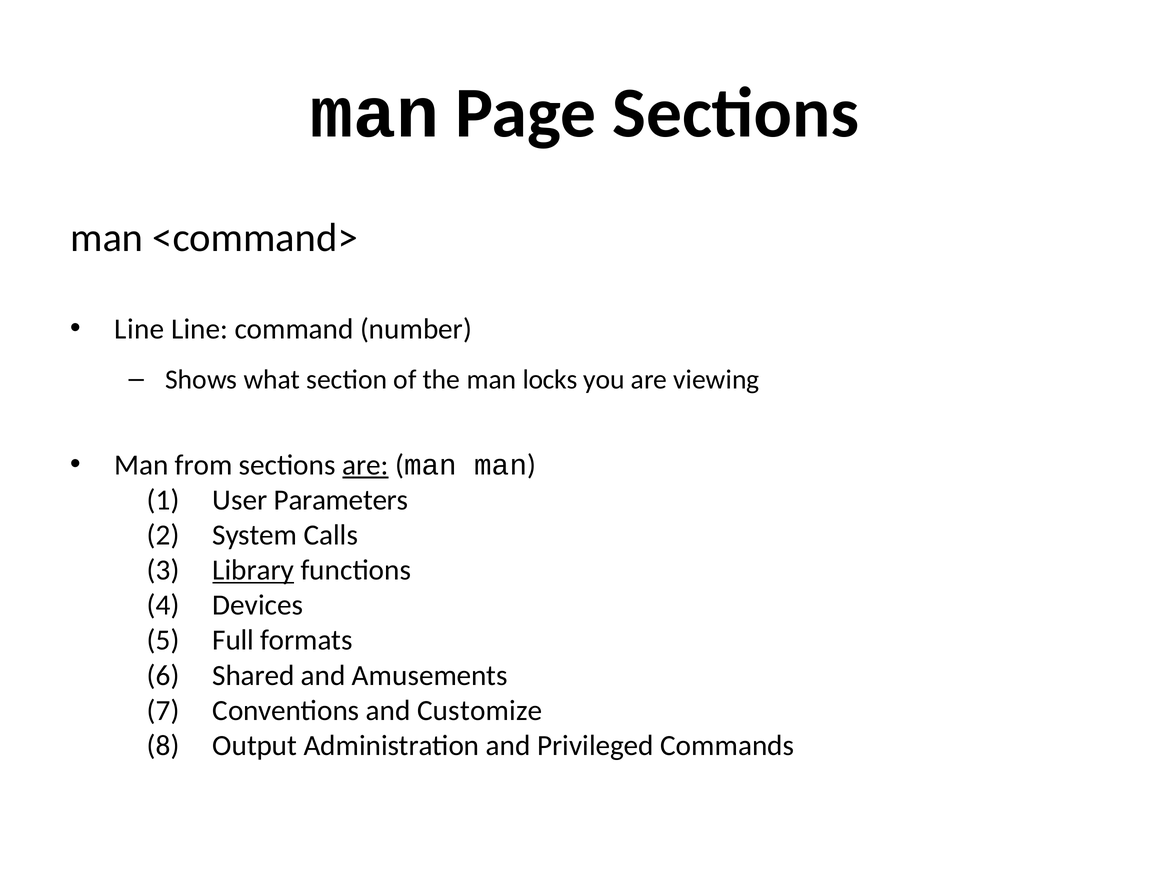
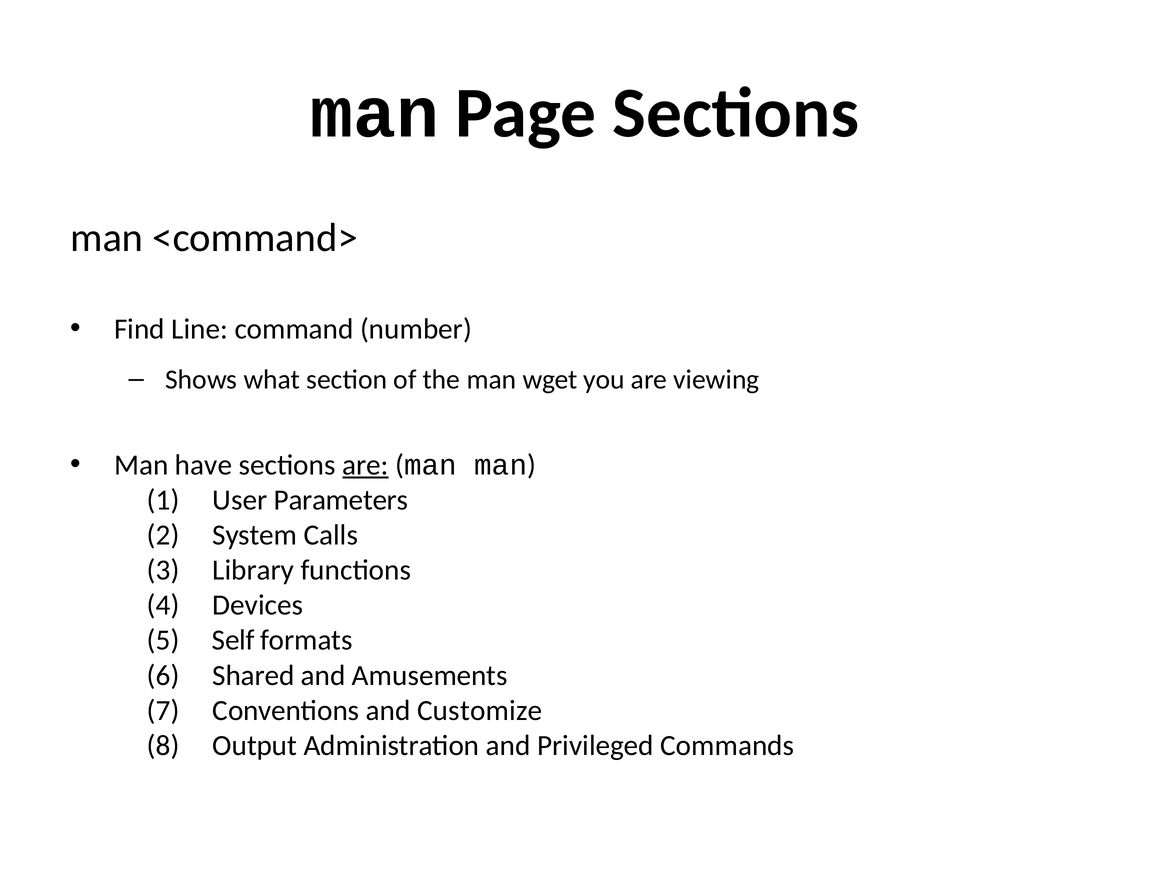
Line at (139, 329): Line -> Find
locks: locks -> wget
from: from -> have
Library underline: present -> none
Full: Full -> Self
